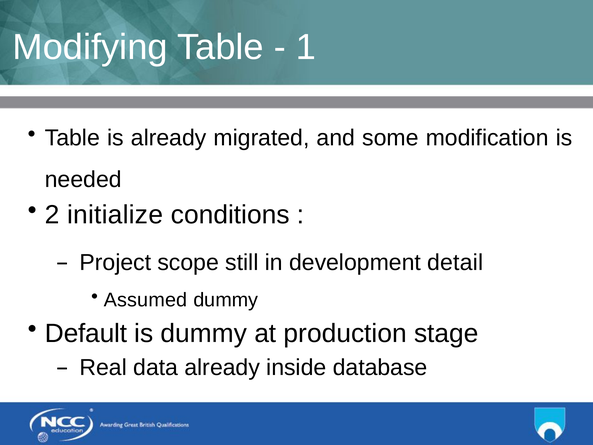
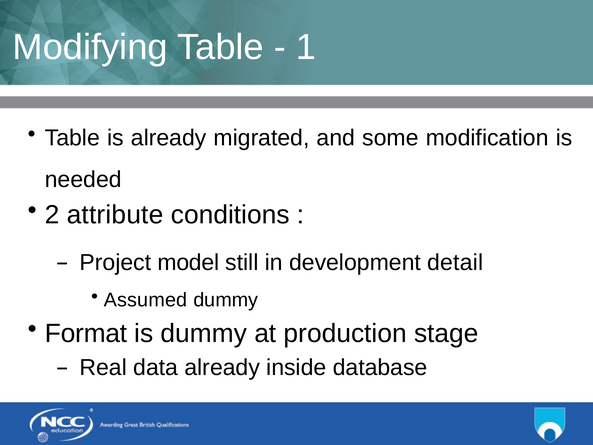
initialize: initialize -> attribute
scope: scope -> model
Default: Default -> Format
